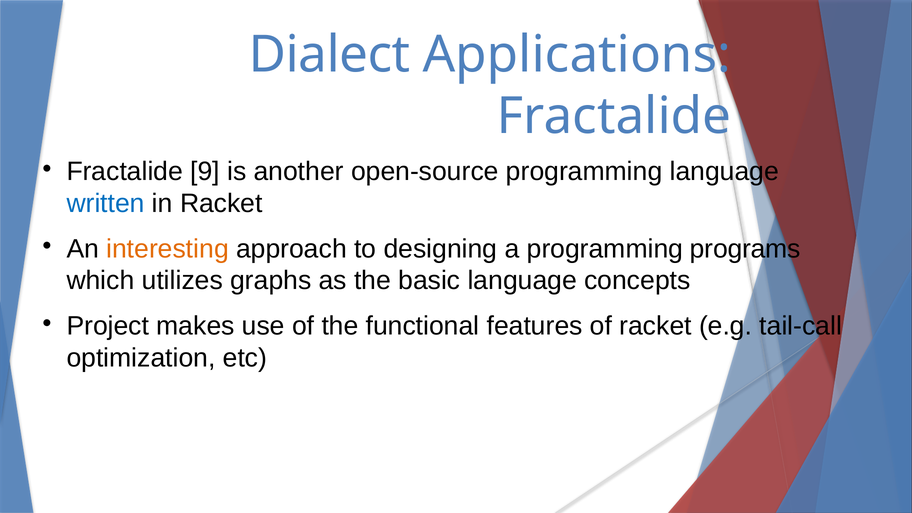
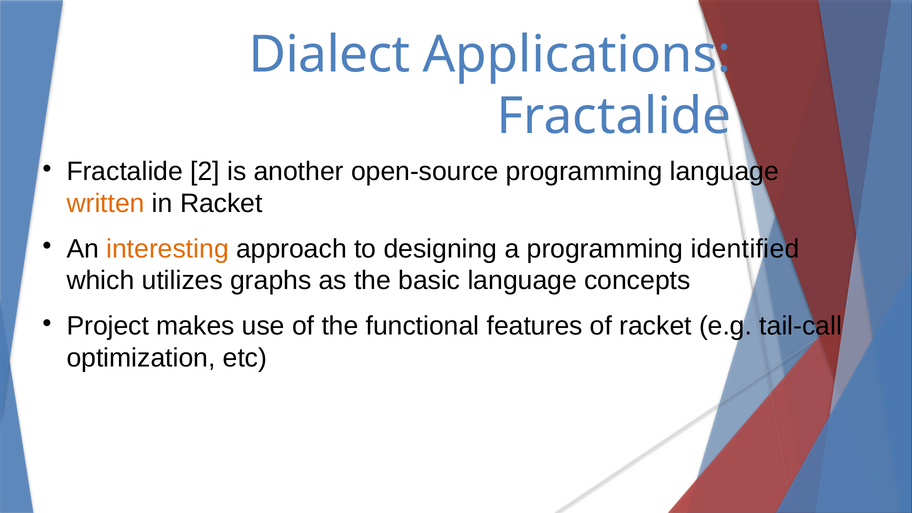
9: 9 -> 2
written colour: blue -> orange
programs: programs -> identified
